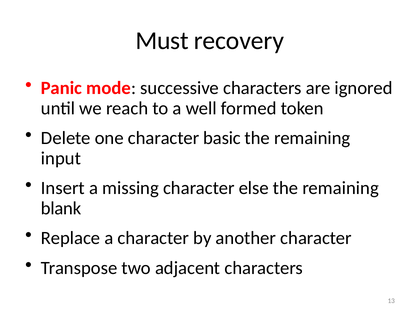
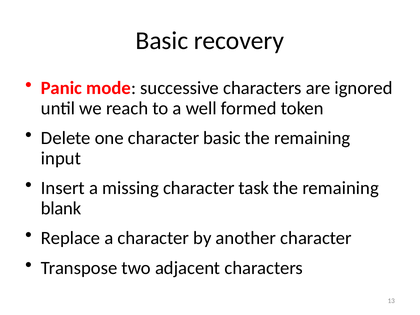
Must at (162, 41): Must -> Basic
else: else -> task
